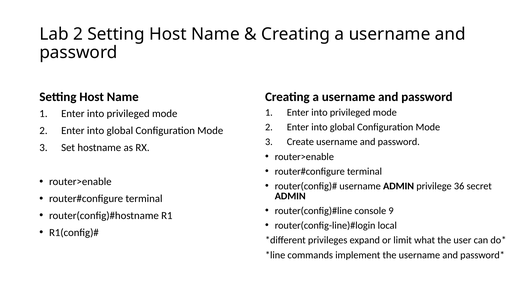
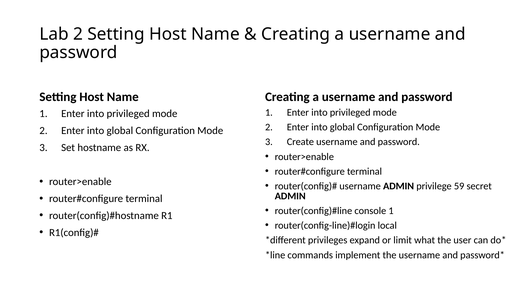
36: 36 -> 59
console 9: 9 -> 1
